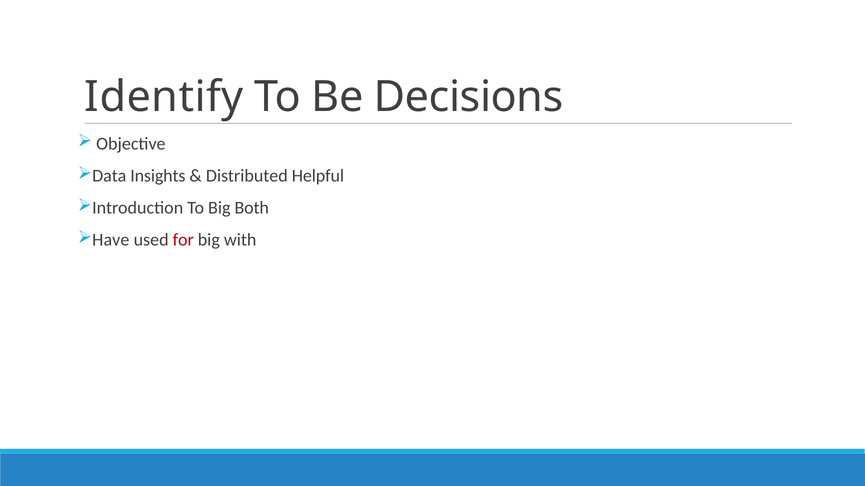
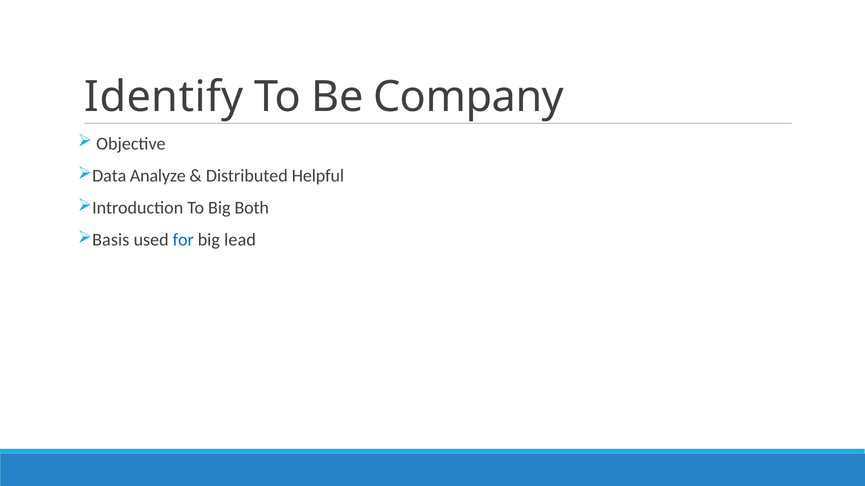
Decisions: Decisions -> Company
Insights: Insights -> Analyze
Have: Have -> Basis
for colour: red -> blue
with: with -> lead
